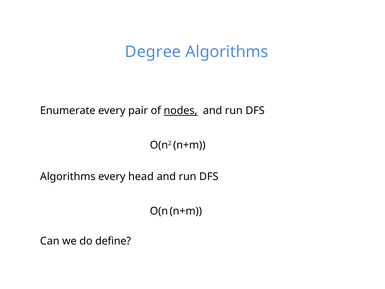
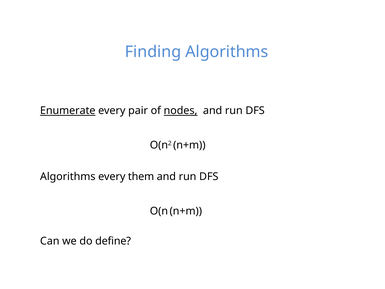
Degree: Degree -> Finding
Enumerate underline: none -> present
head: head -> them
